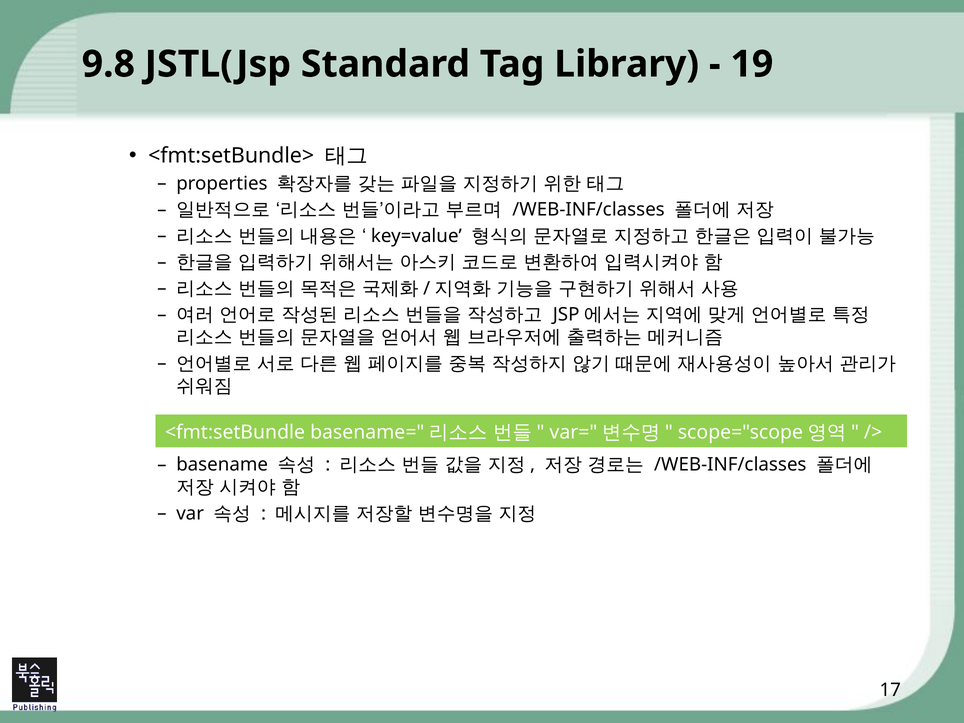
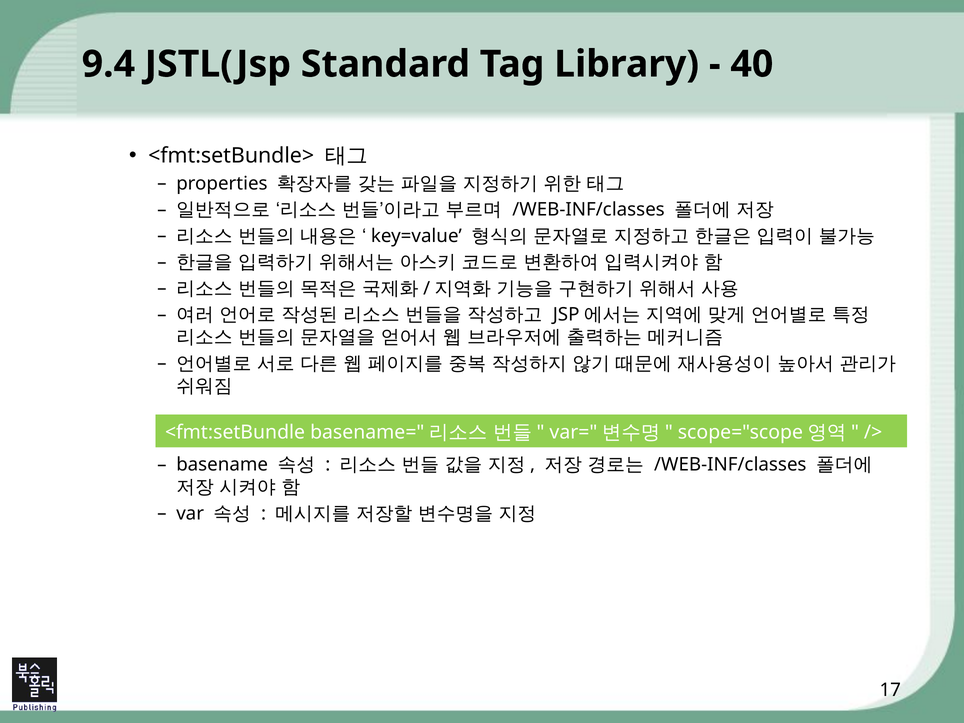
9.8: 9.8 -> 9.4
19: 19 -> 40
